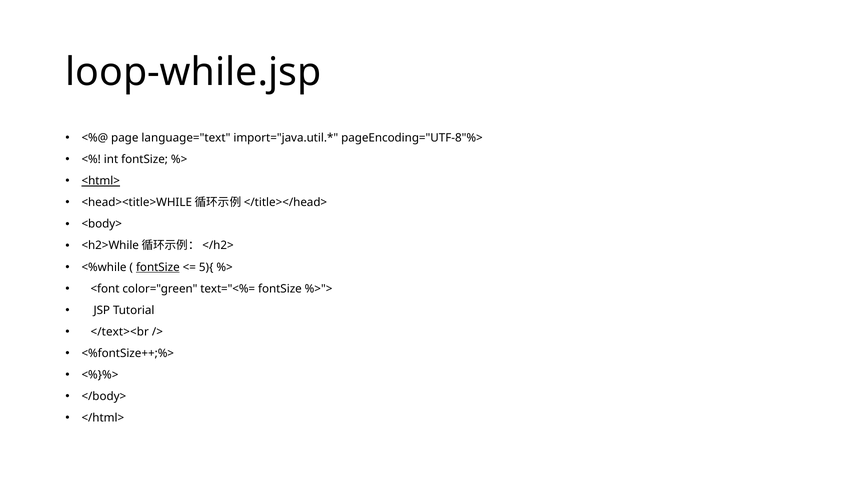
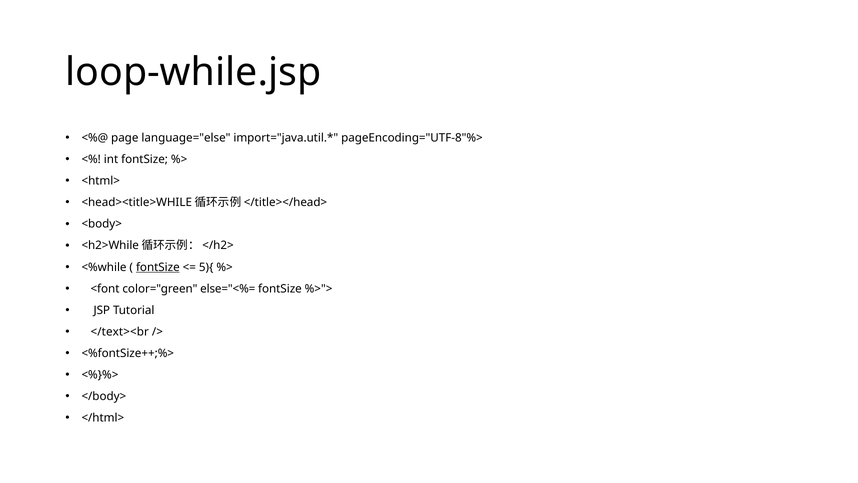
language="text: language="text -> language="else
<html> underline: present -> none
text="<%=: text="<%= -> else="<%=
